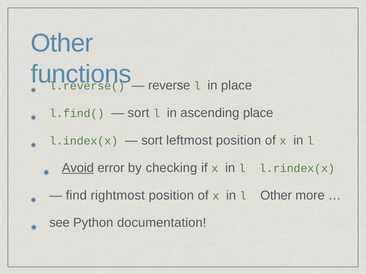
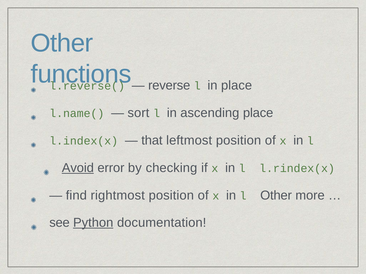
l.find(: l.find( -> l.name(
sort at (152, 141): sort -> that
Python underline: none -> present
